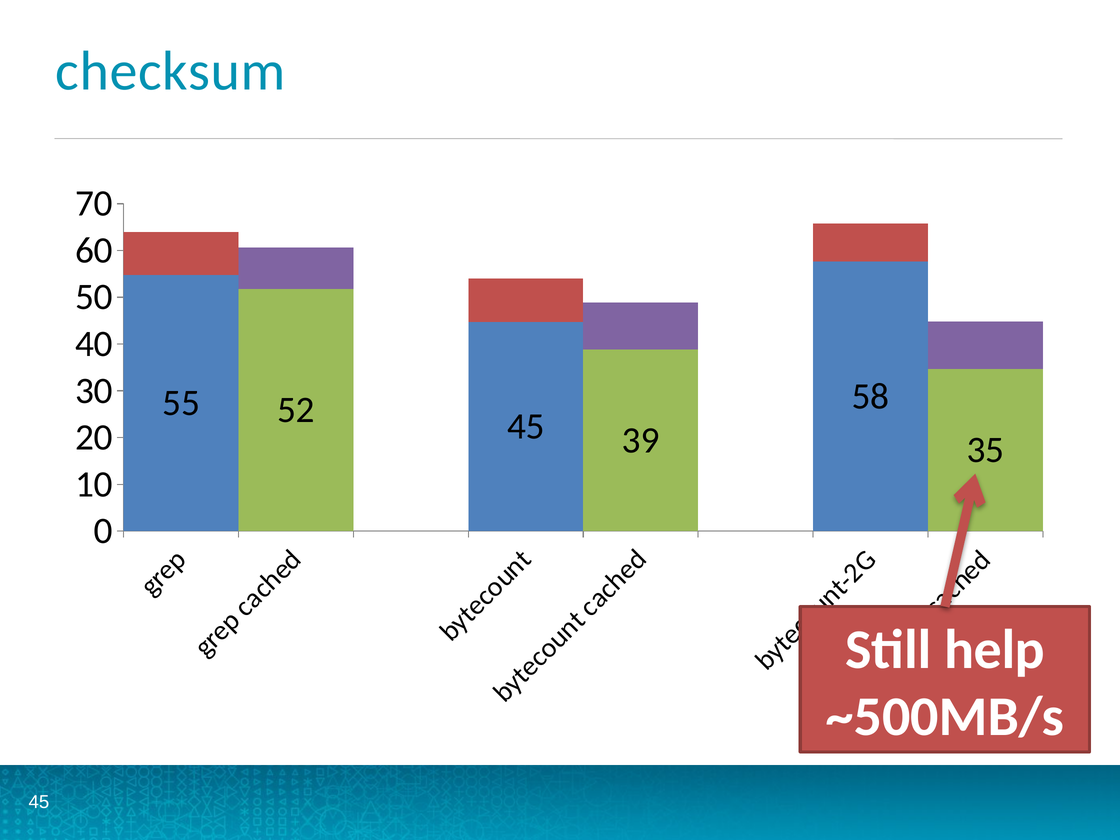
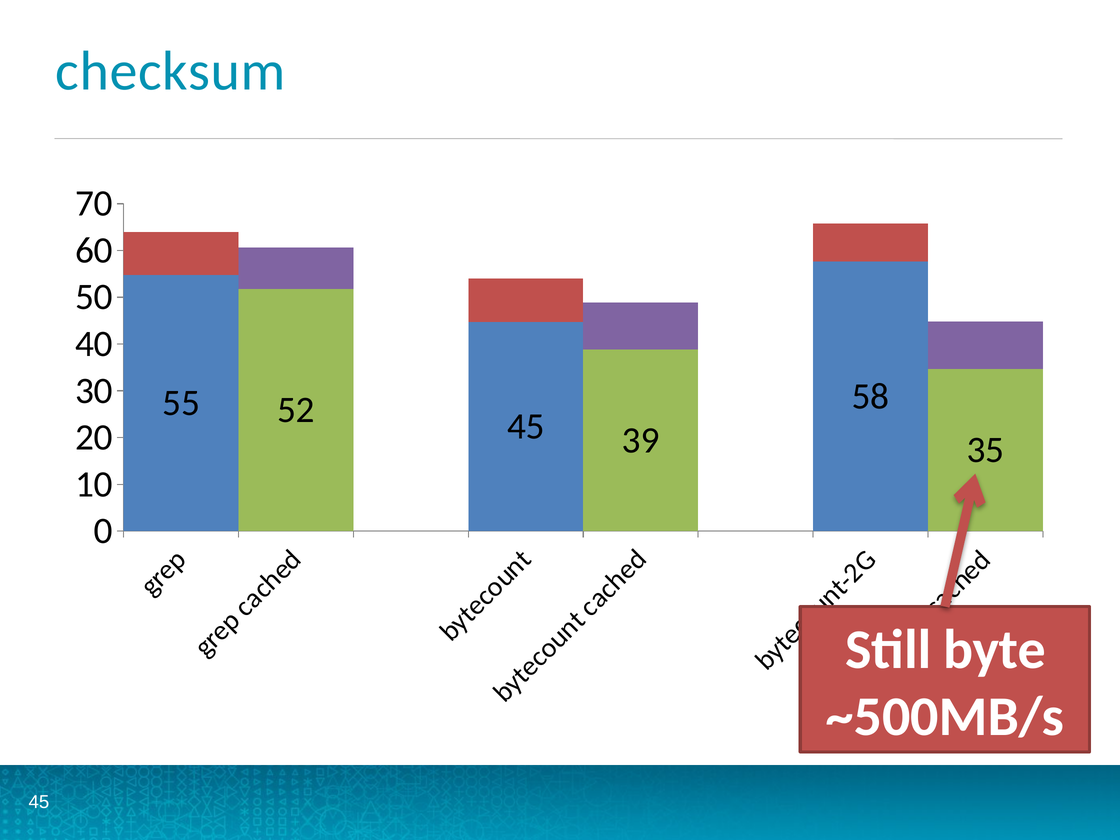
help: help -> byte
